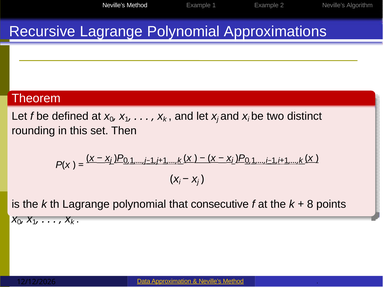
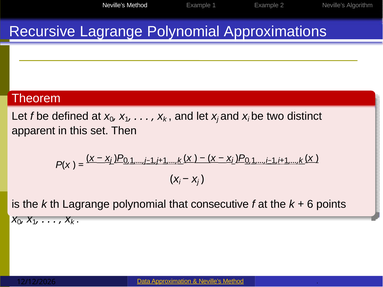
rounding: rounding -> apparent
8: 8 -> 6
